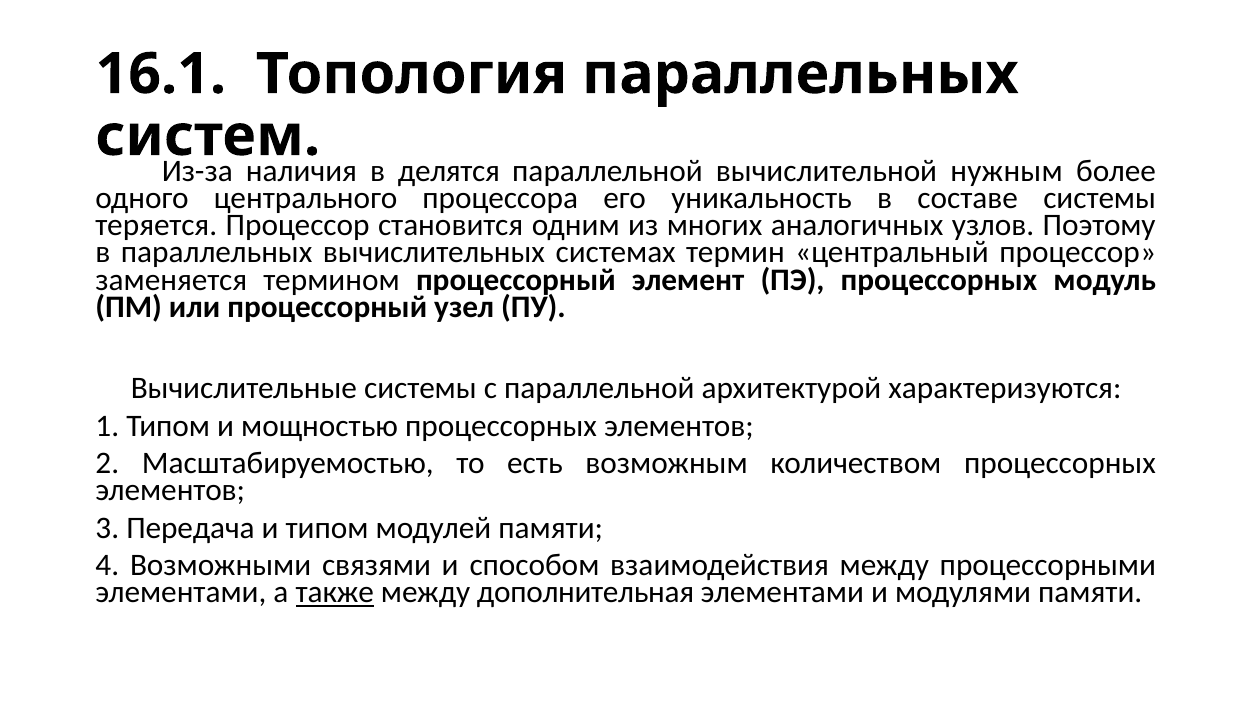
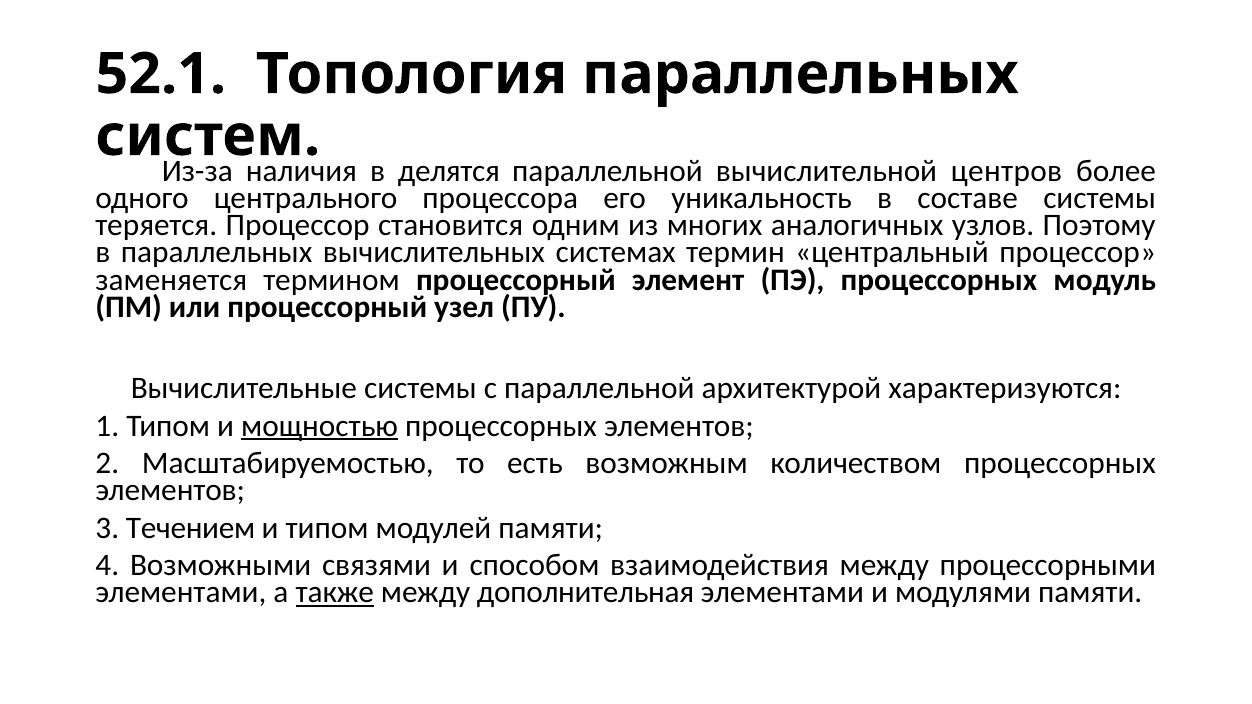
16.1: 16.1 -> 52.1
нужным: нужным -> центров
мощностью underline: none -> present
Передача: Передача -> Течением
